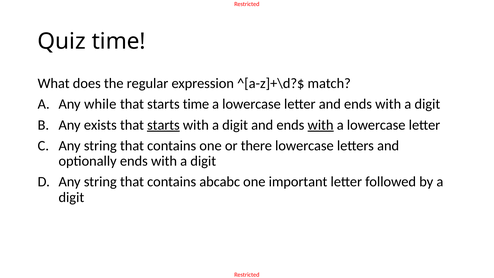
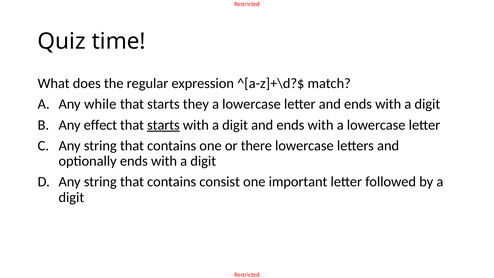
starts time: time -> they
exists: exists -> effect
with at (321, 125) underline: present -> none
abcabc: abcabc -> consist
